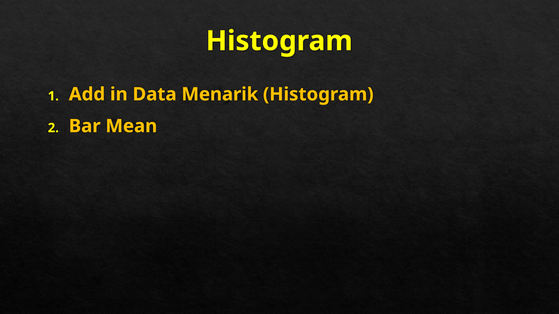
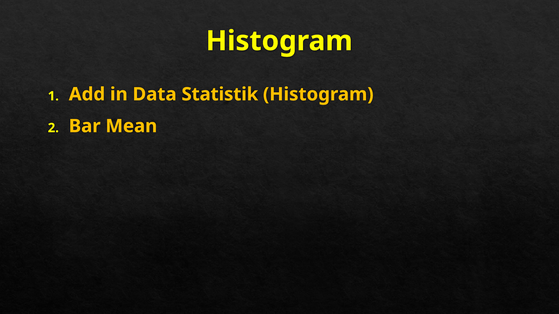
Menarik: Menarik -> Statistik
